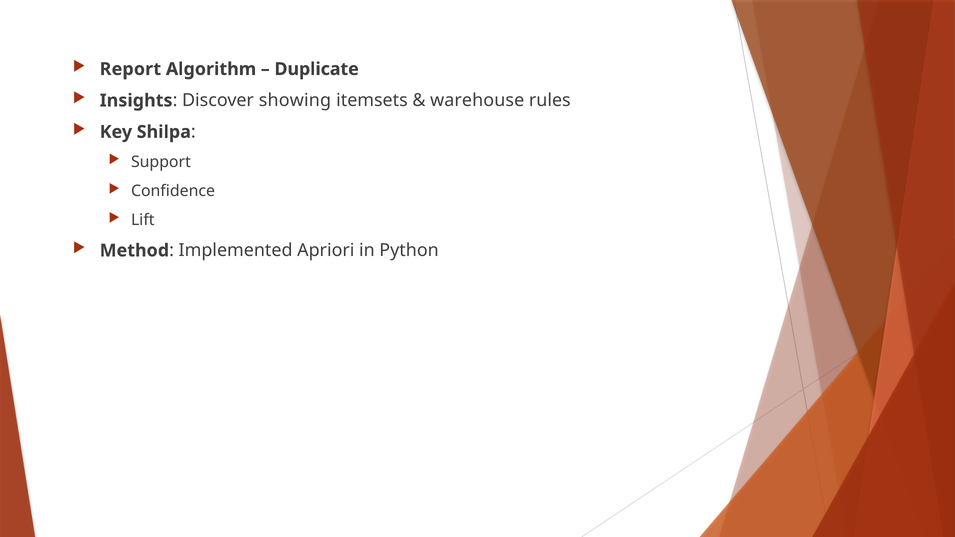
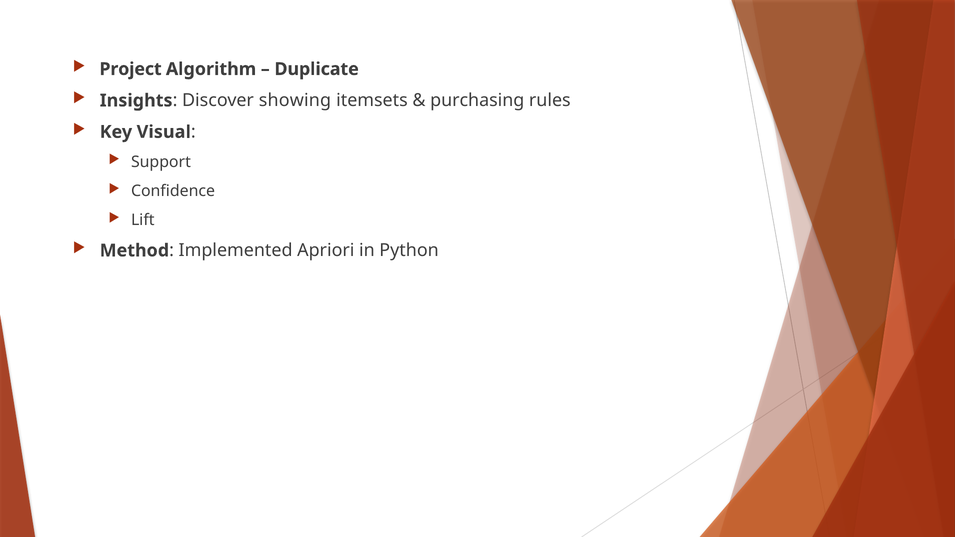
Report: Report -> Project
warehouse: warehouse -> purchasing
Shilpa: Shilpa -> Visual
